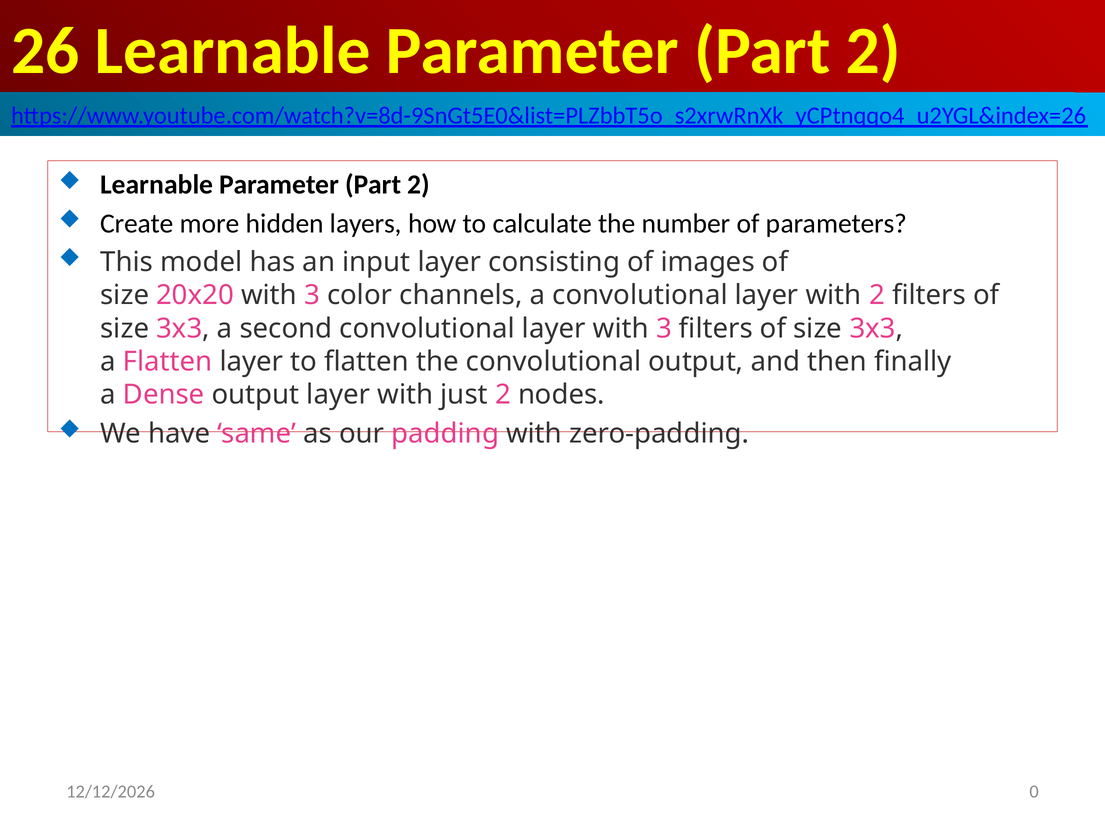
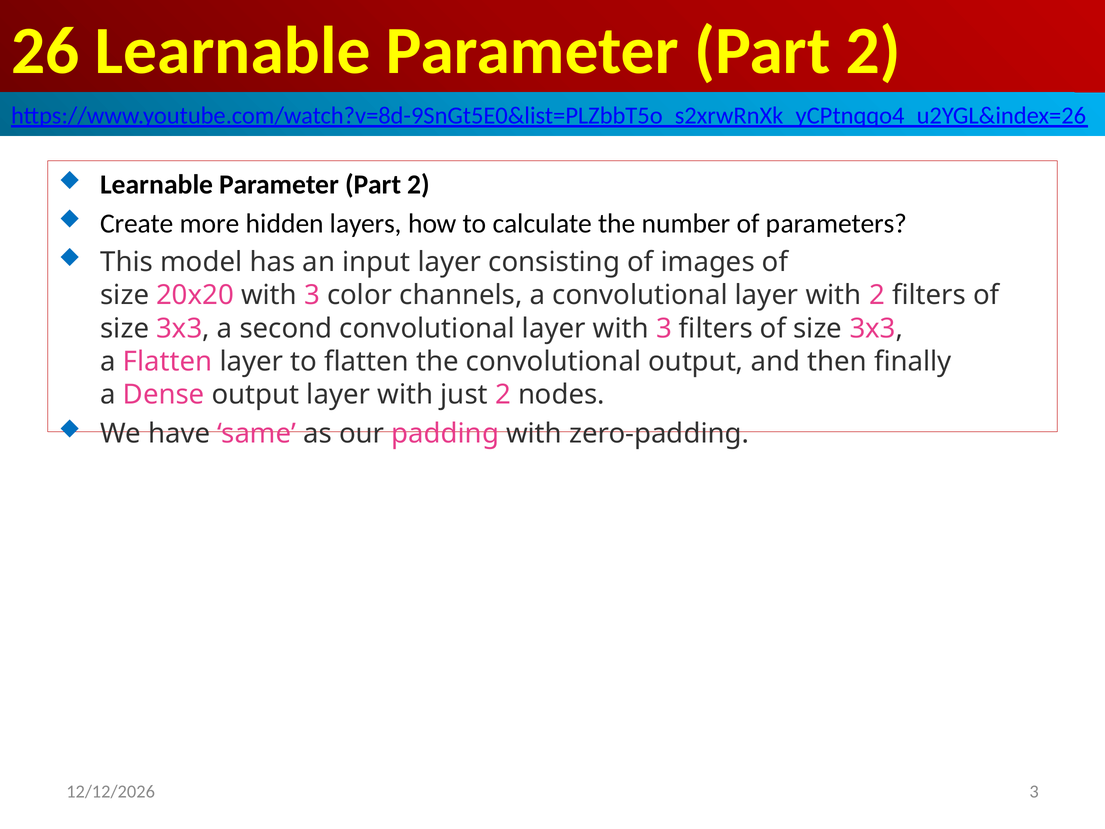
0 at (1034, 791): 0 -> 3
